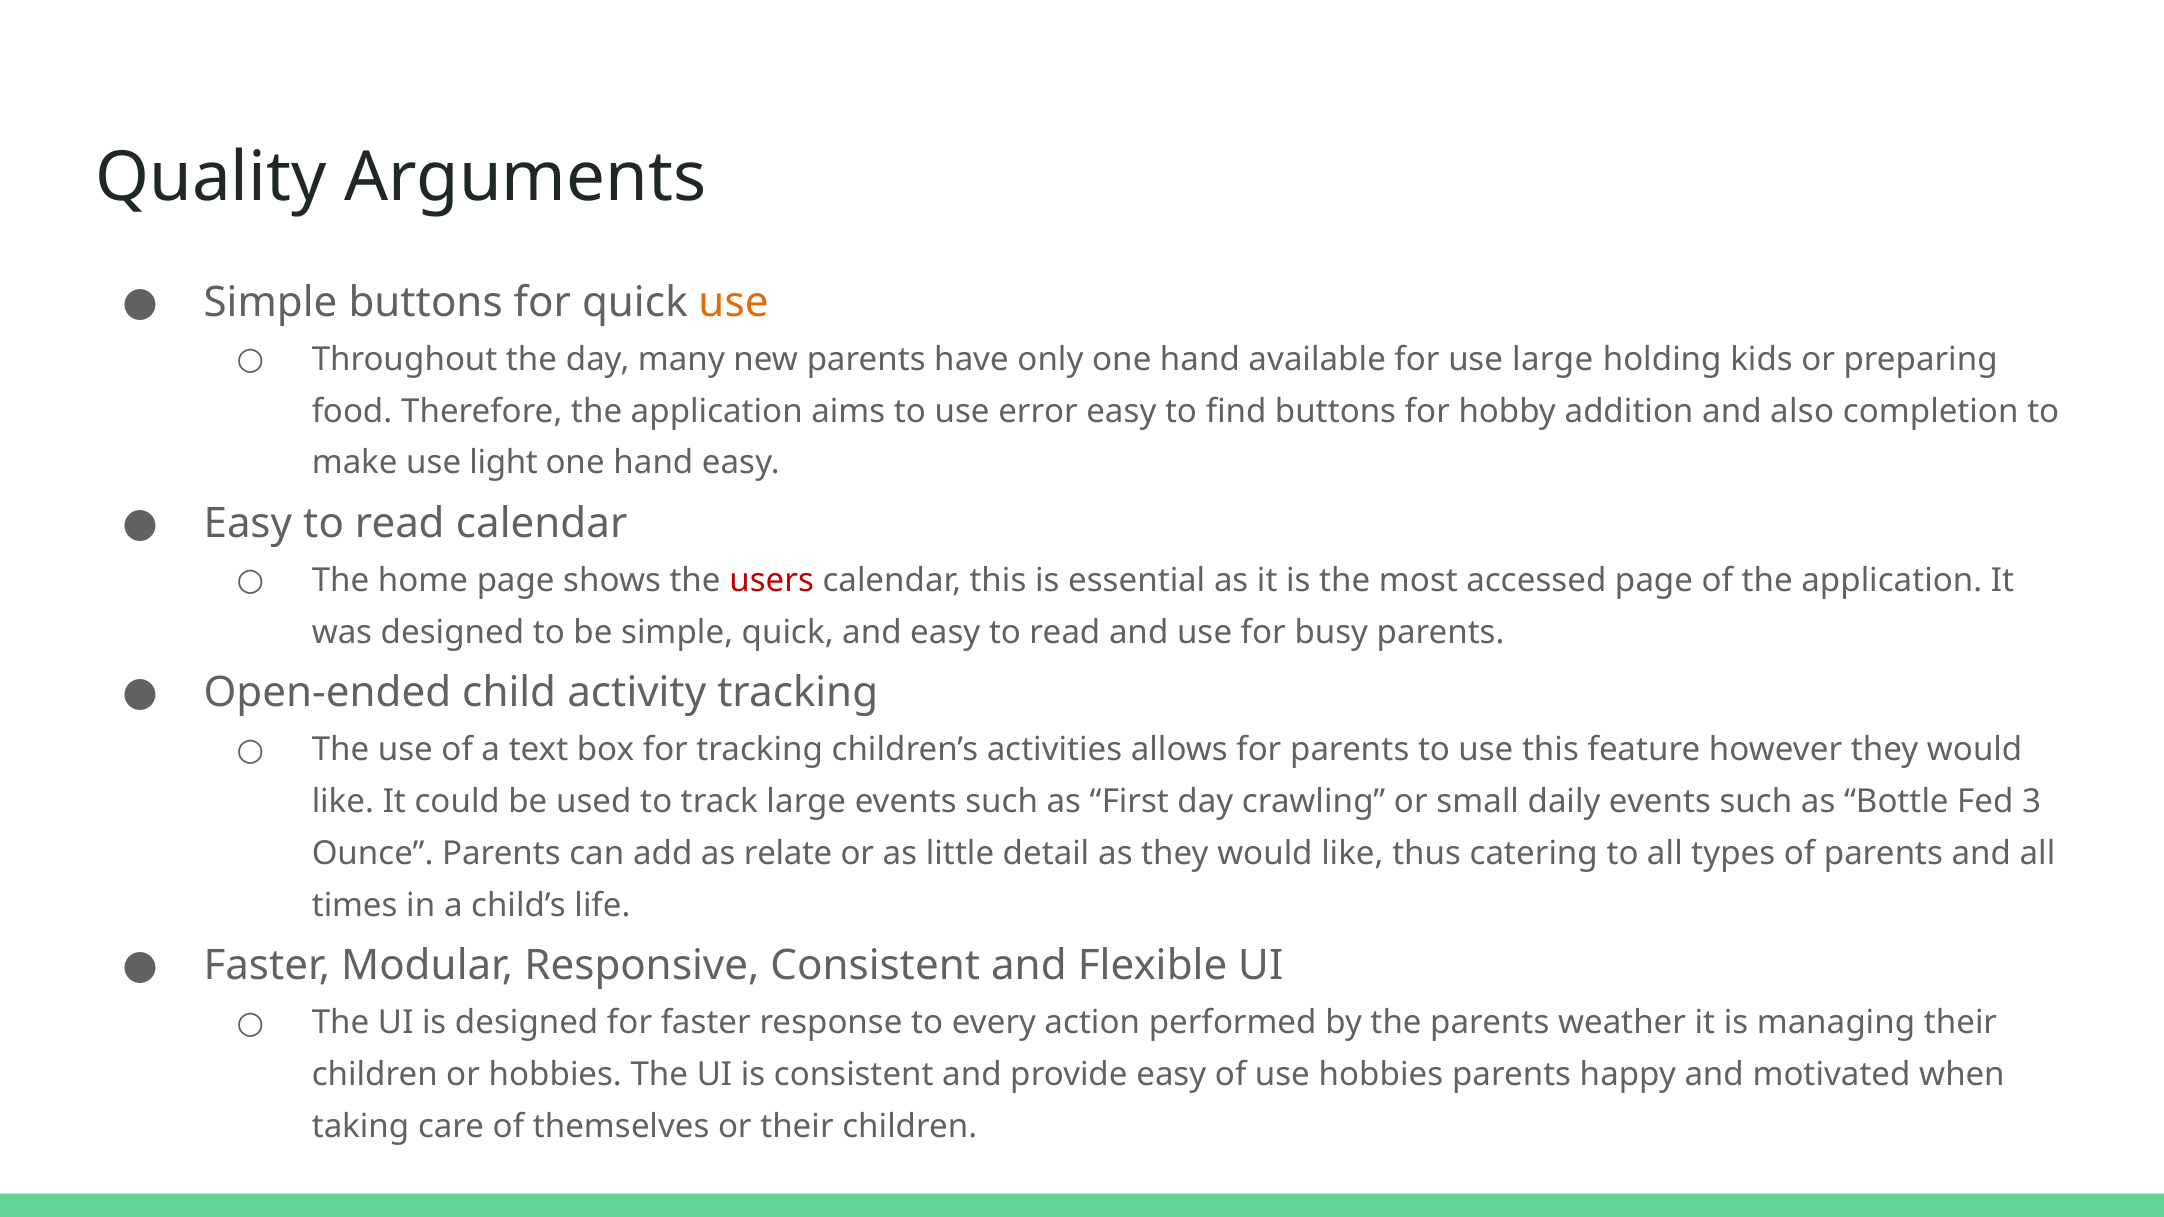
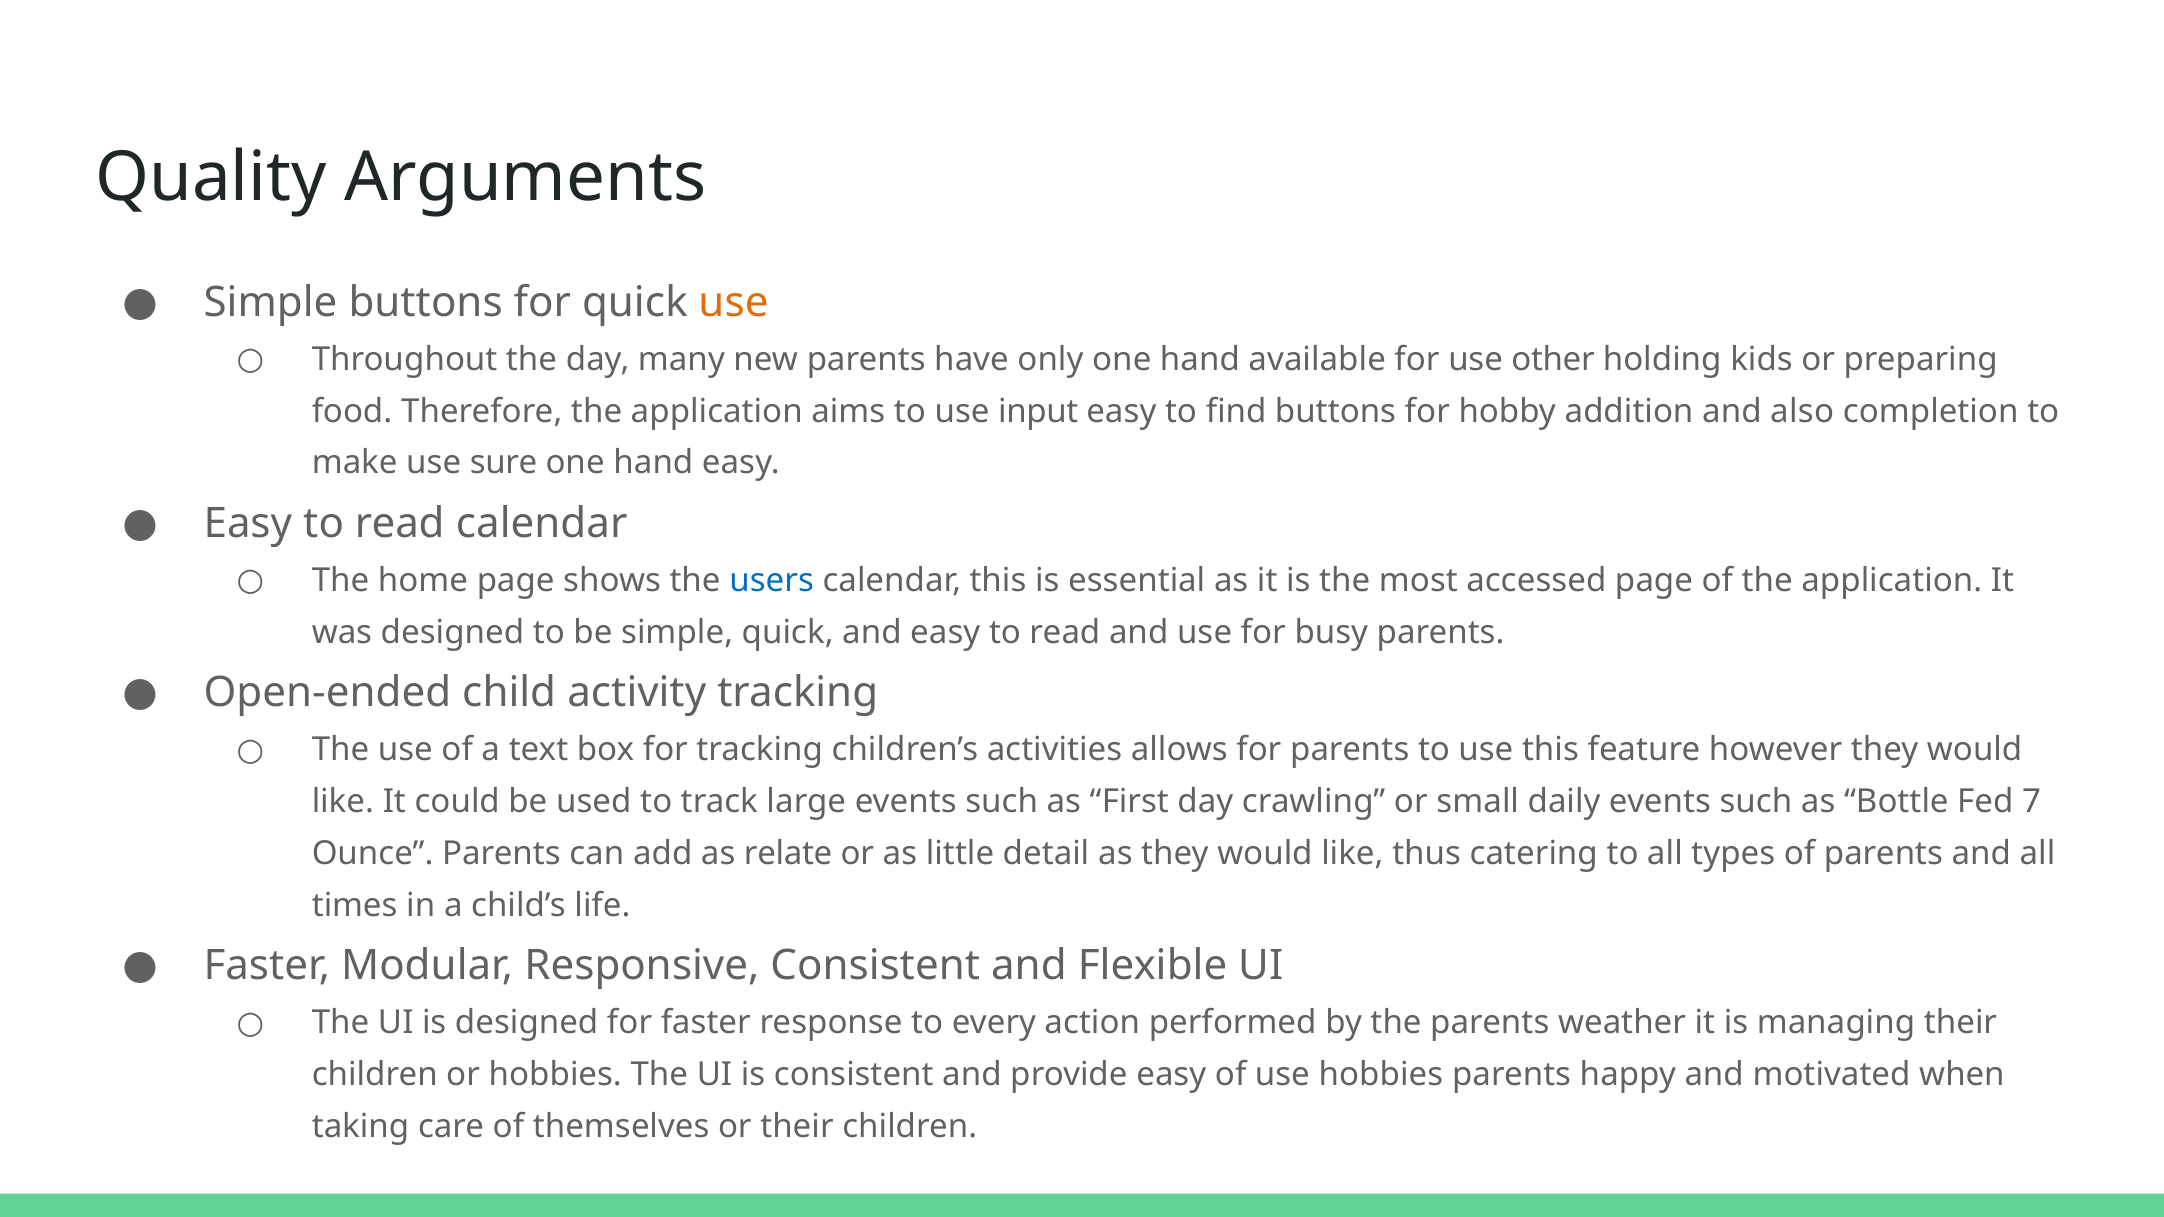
use large: large -> other
error: error -> input
light: light -> sure
users colour: red -> blue
3: 3 -> 7
